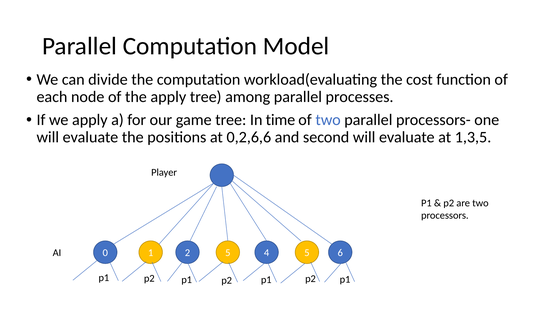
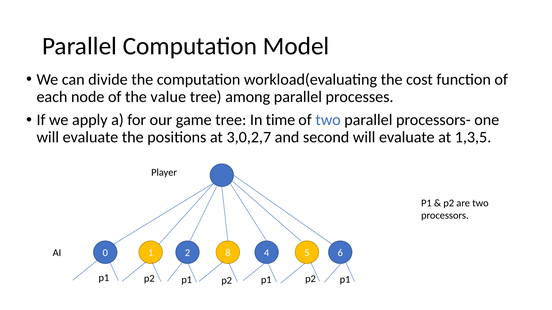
the apply: apply -> value
0,2,6,6: 0,2,6,6 -> 3,0,2,7
0 5: 5 -> 8
